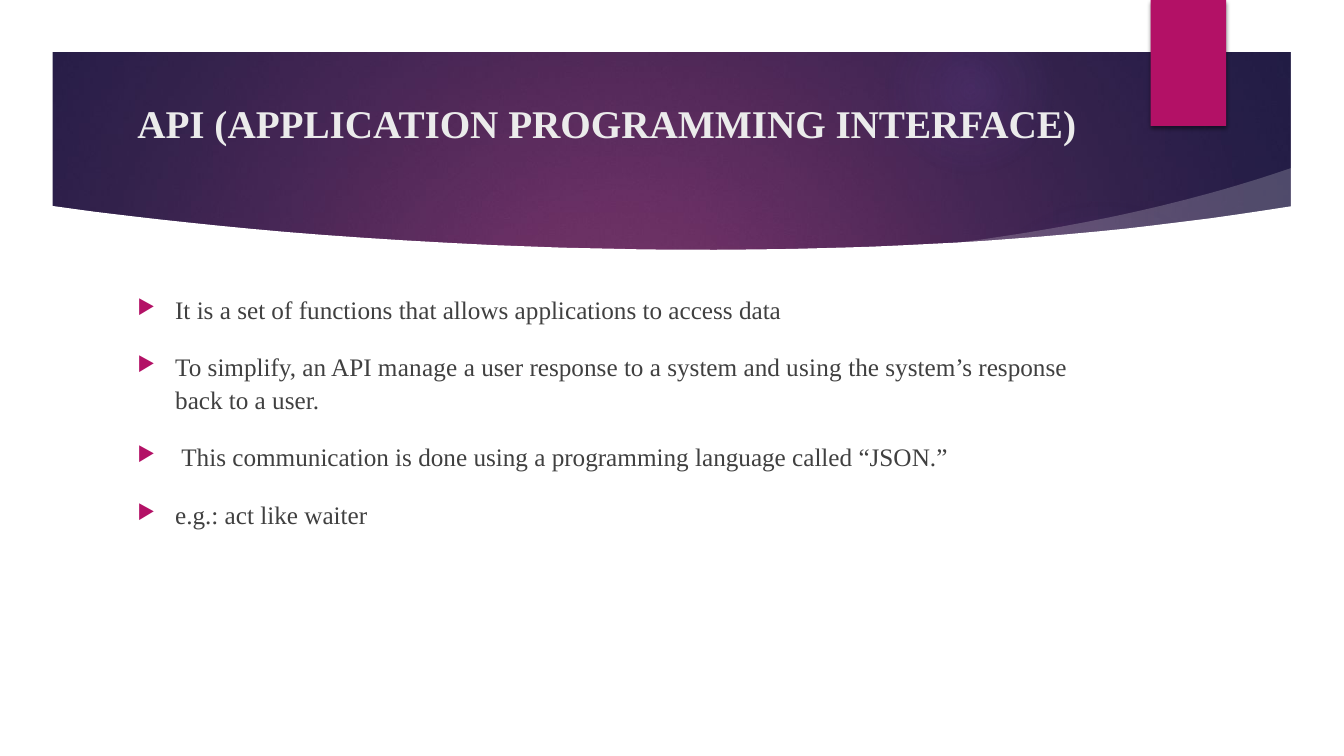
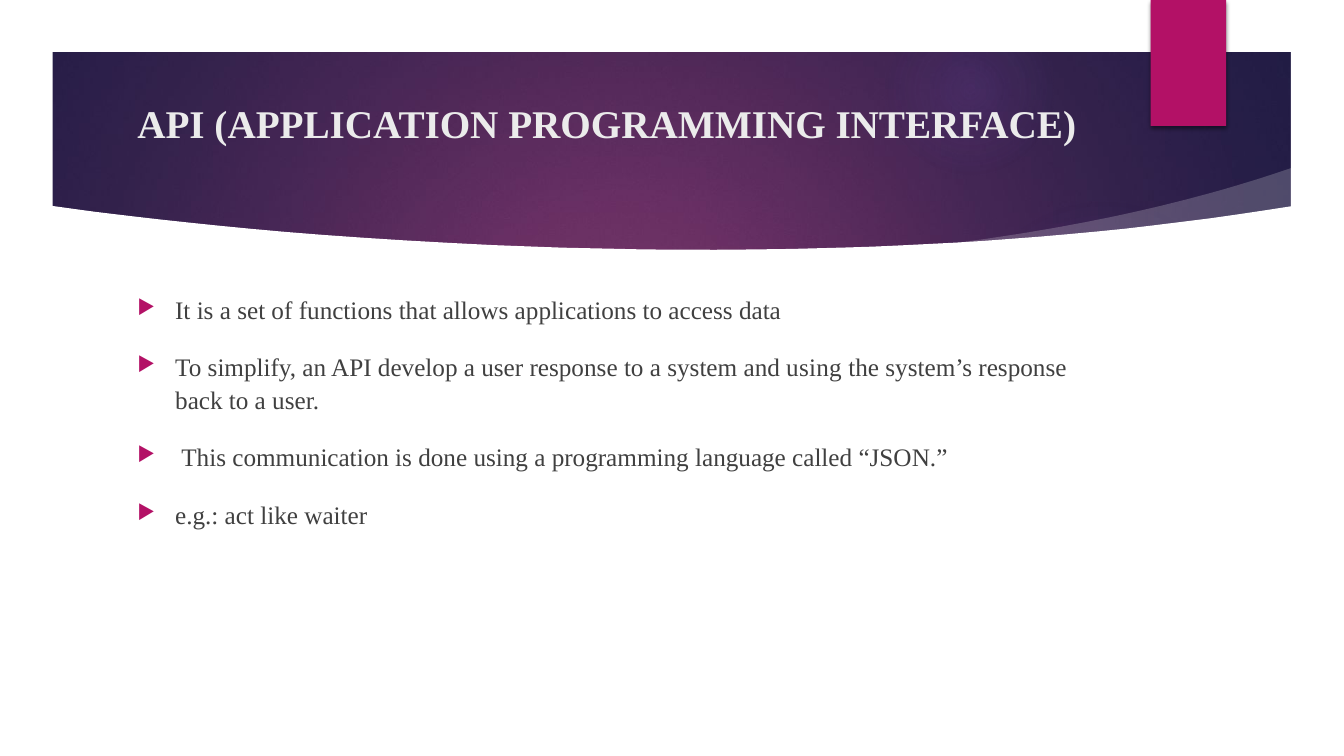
manage: manage -> develop
